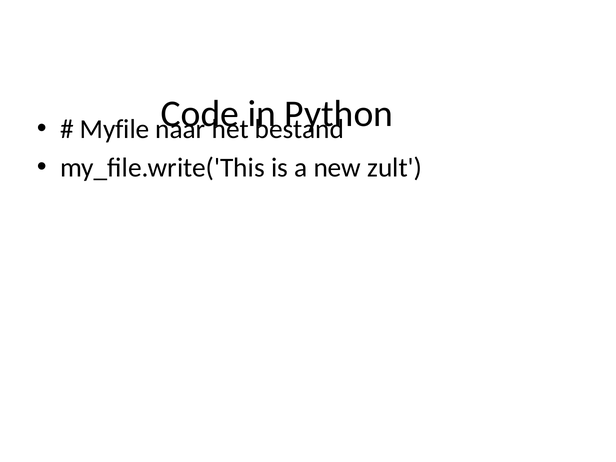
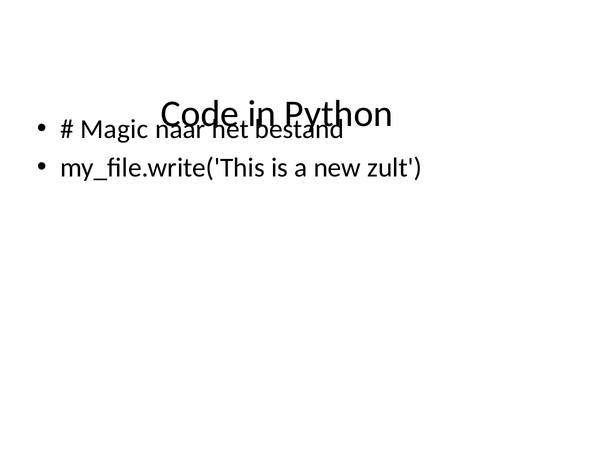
Myfile: Myfile -> Magic
